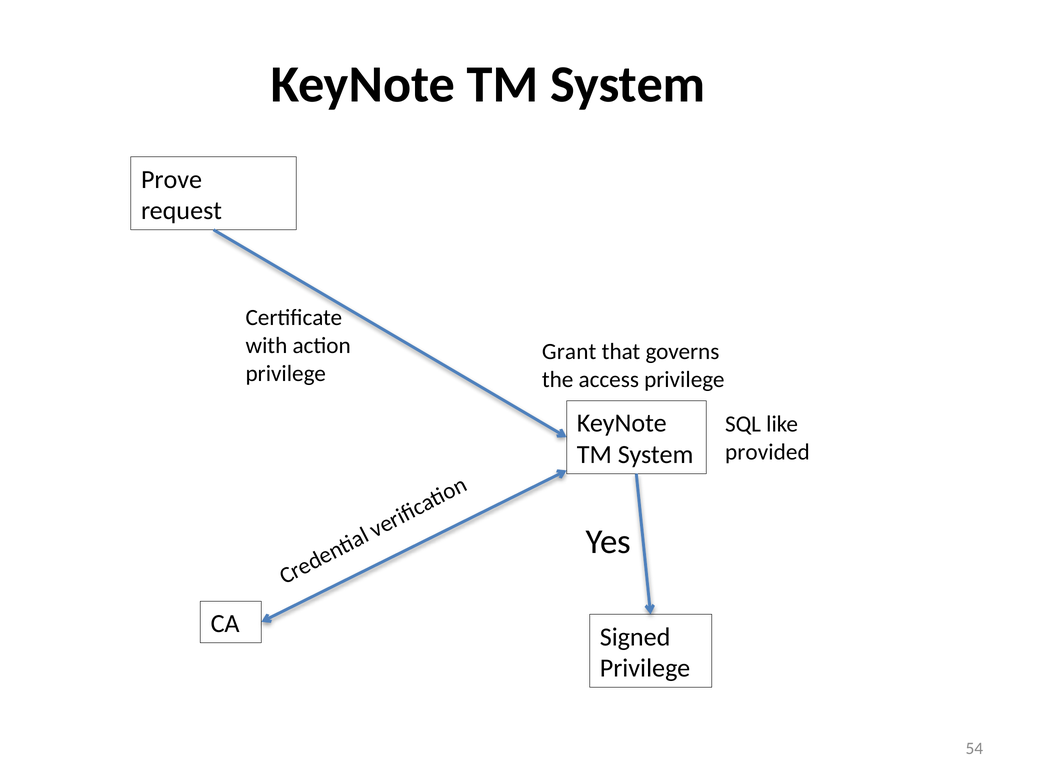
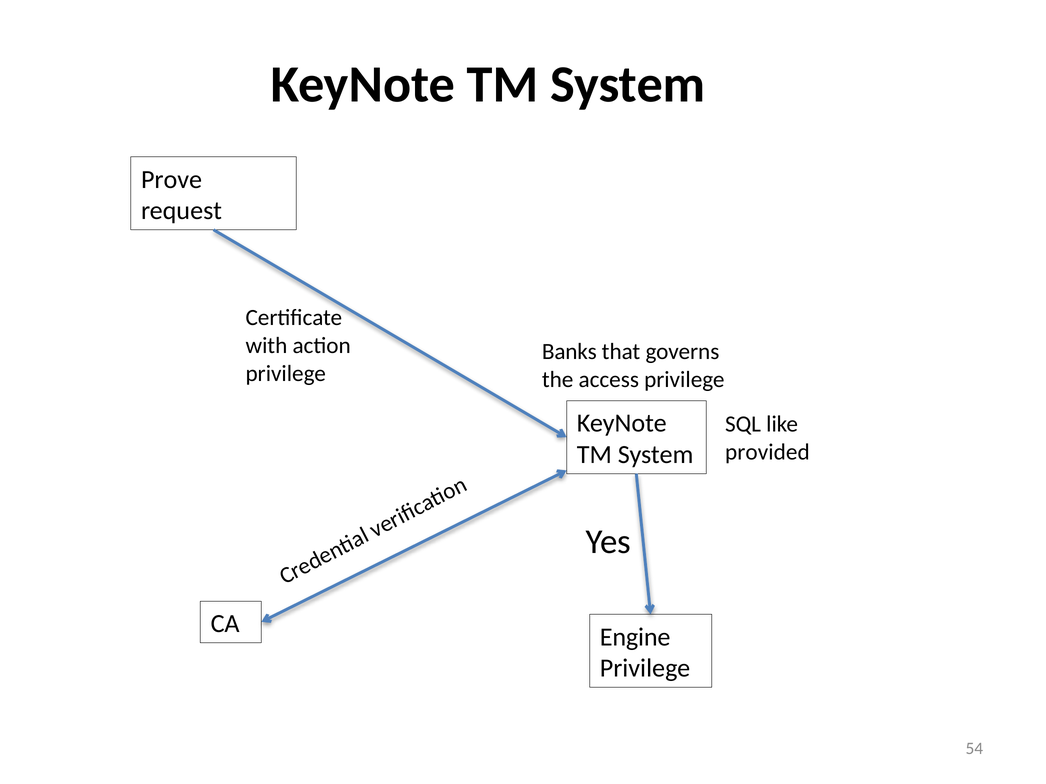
Grant: Grant -> Banks
Signed: Signed -> Engine
